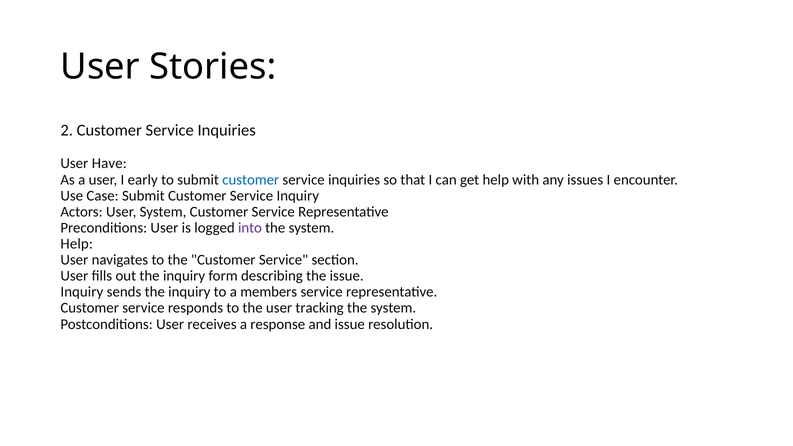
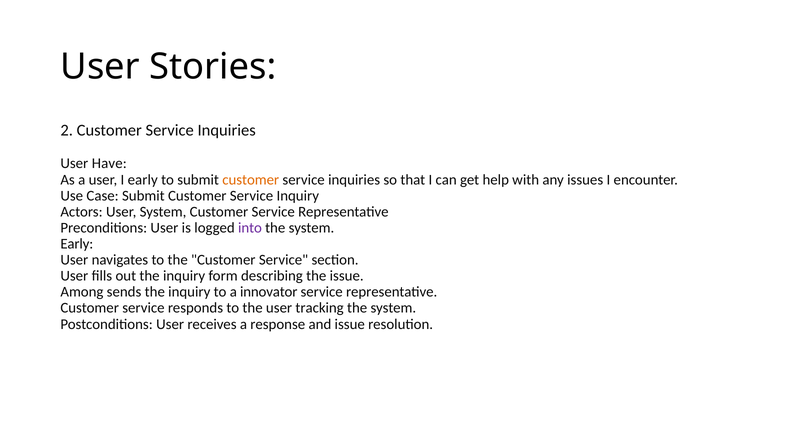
customer at (251, 180) colour: blue -> orange
Help at (77, 244): Help -> Early
Inquiry at (82, 292): Inquiry -> Among
members: members -> innovator
